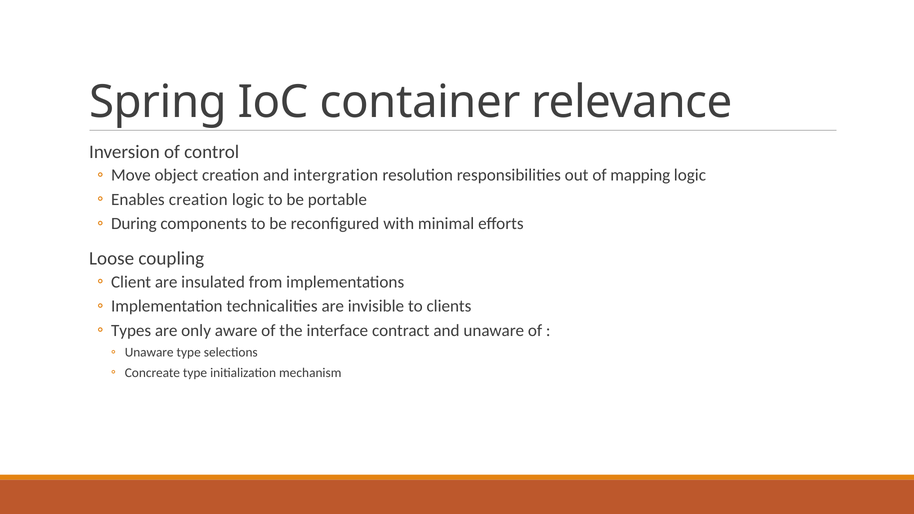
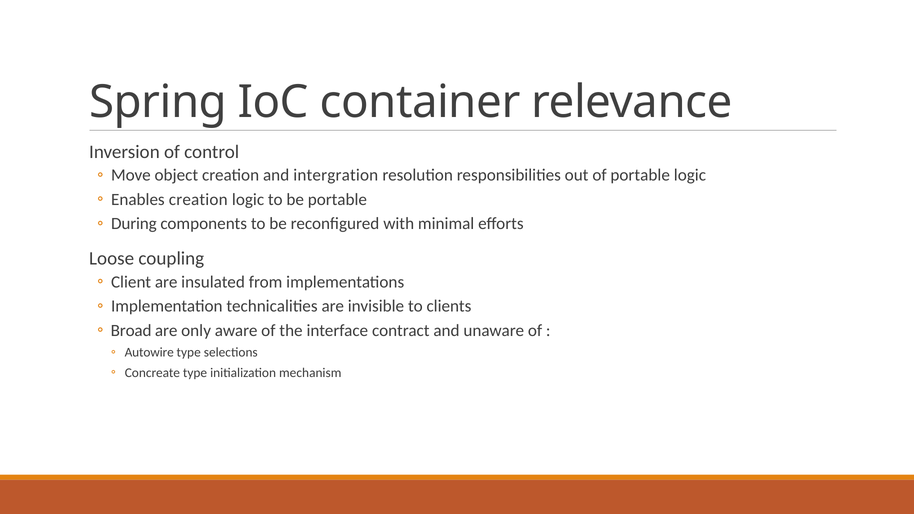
of mapping: mapping -> portable
Types: Types -> Broad
Unaware at (149, 353): Unaware -> Autowire
